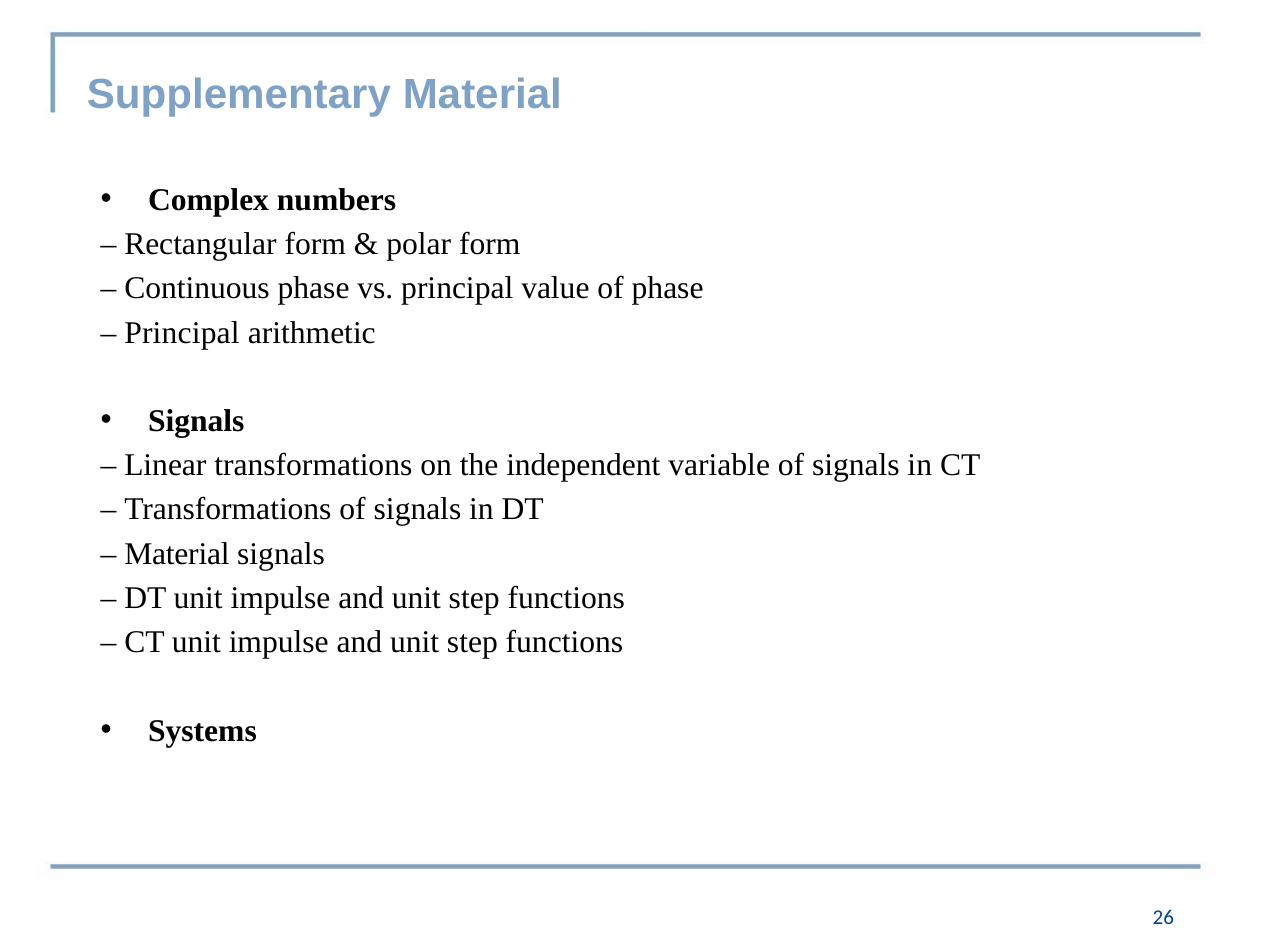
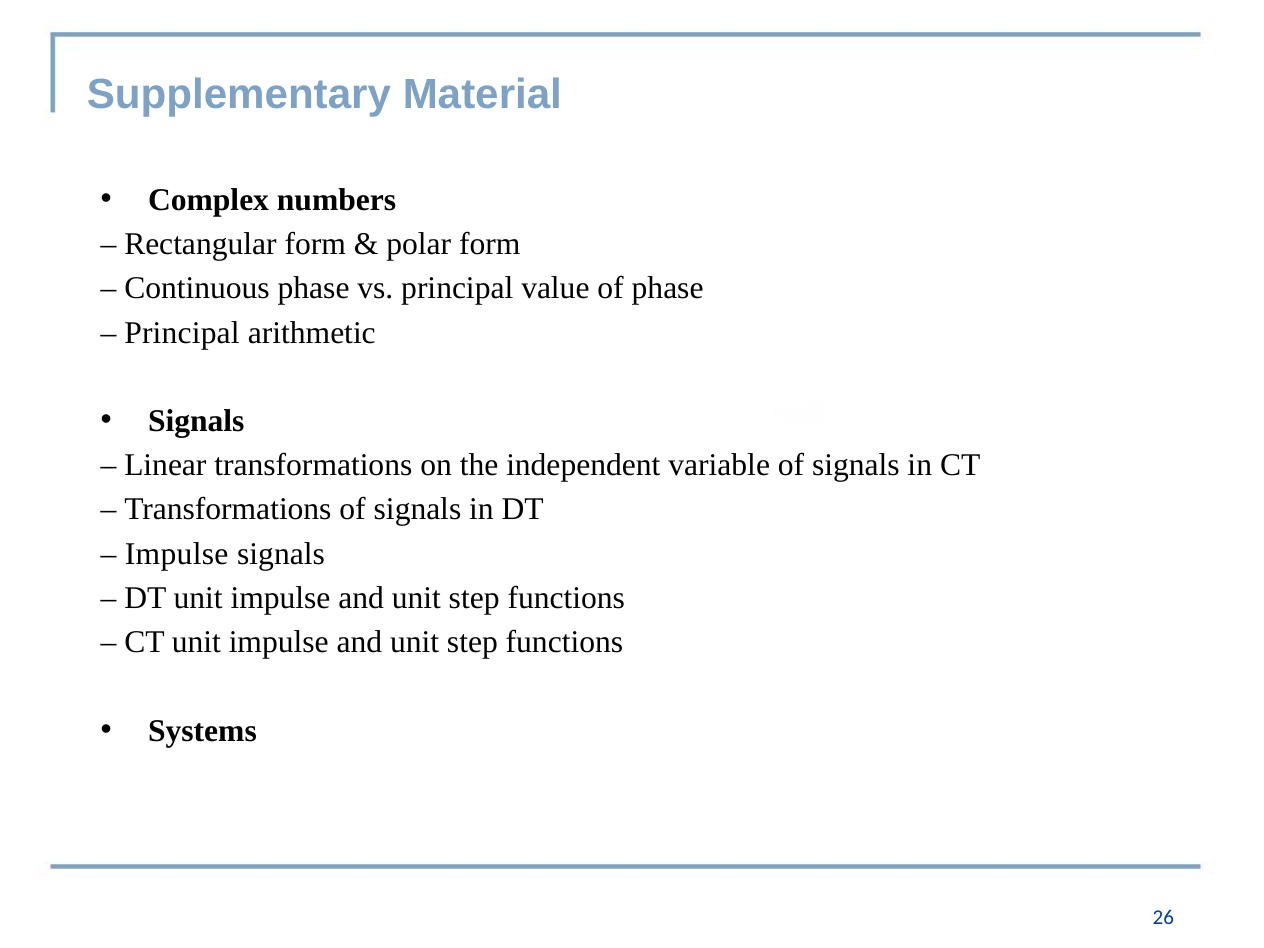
Material at (177, 554): Material -> Impulse
